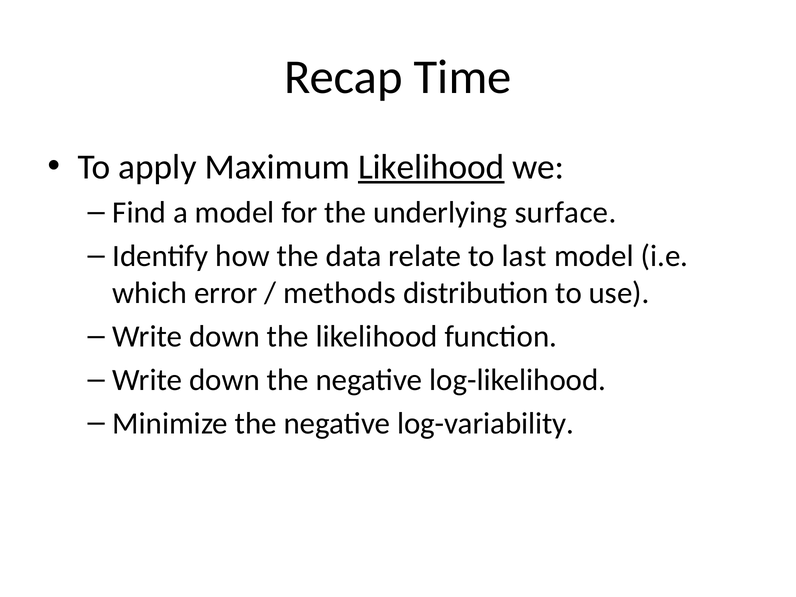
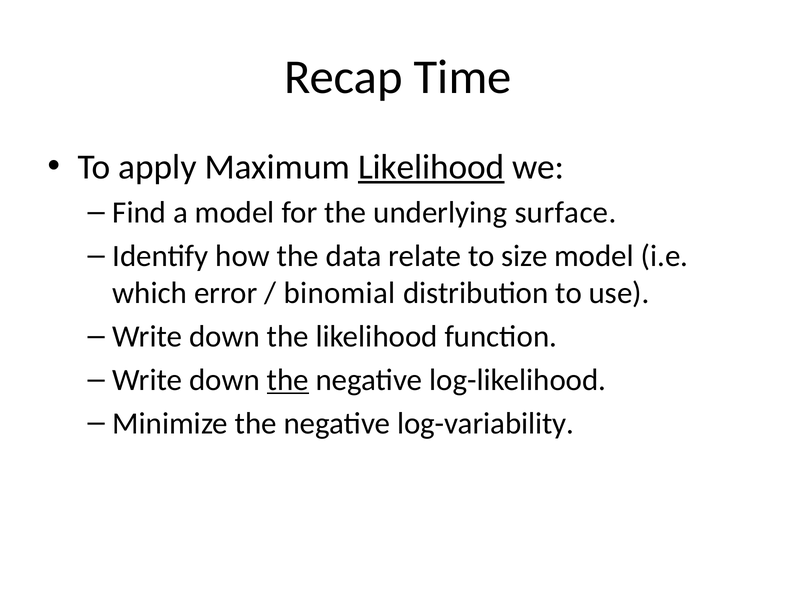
last: last -> size
methods: methods -> binomial
the at (288, 380) underline: none -> present
